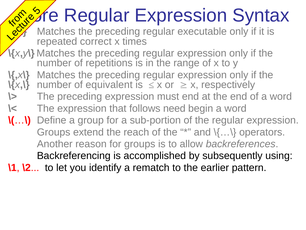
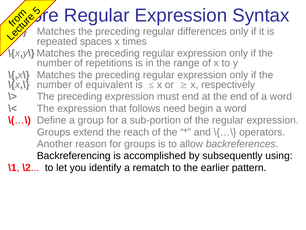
executable: executable -> differences
correct: correct -> spaces
